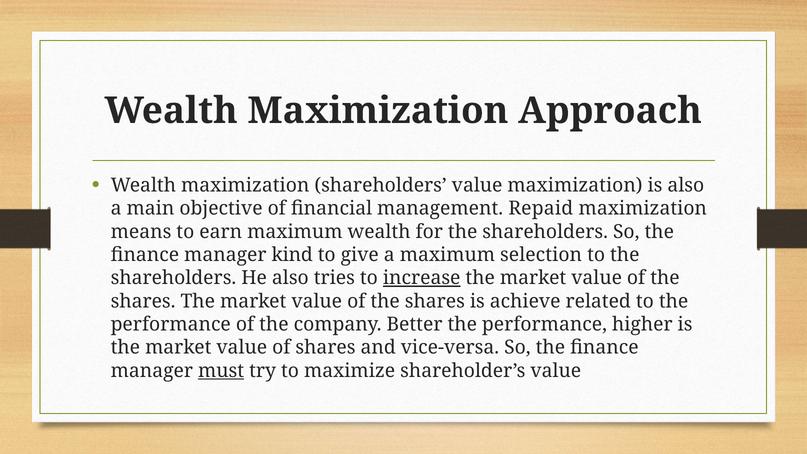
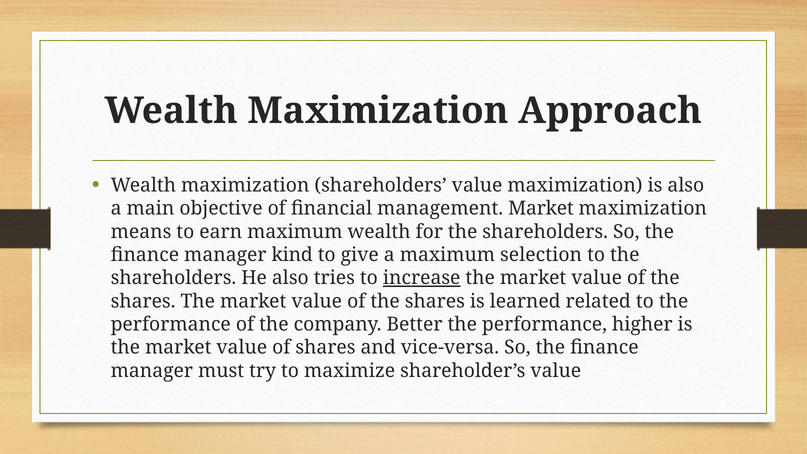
management Repaid: Repaid -> Market
achieve: achieve -> learned
must underline: present -> none
